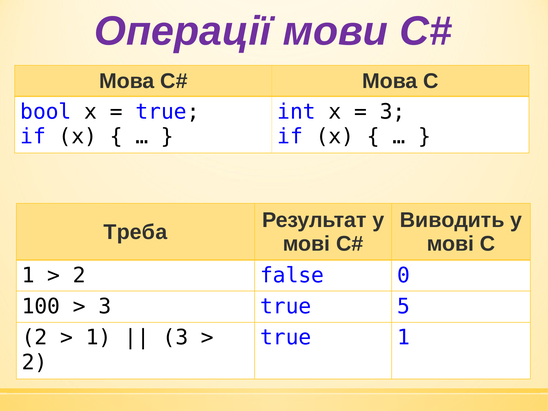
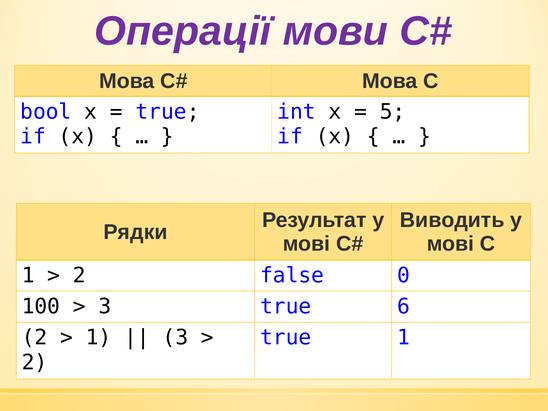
3 at (392, 112): 3 -> 5
Треба: Треба -> Рядки
5: 5 -> 6
